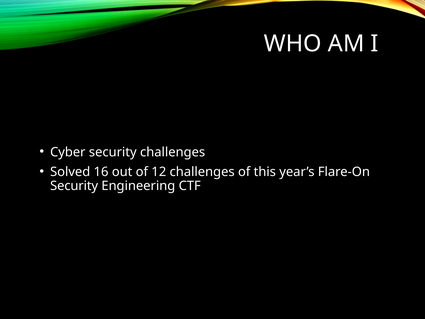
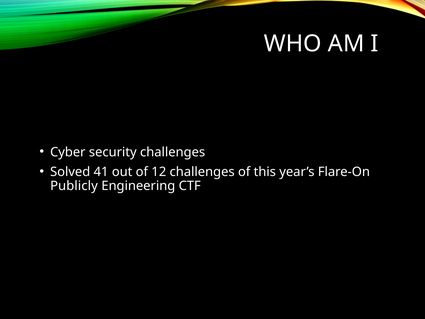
16: 16 -> 41
Security at (74, 186): Security -> Publicly
